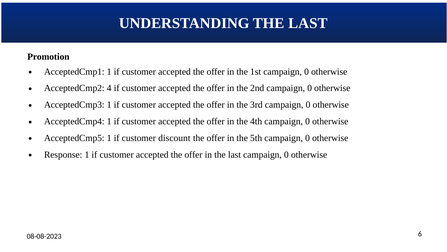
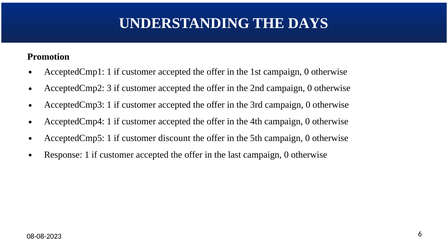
UNDERSTANDING THE LAST: LAST -> DAYS
4: 4 -> 3
